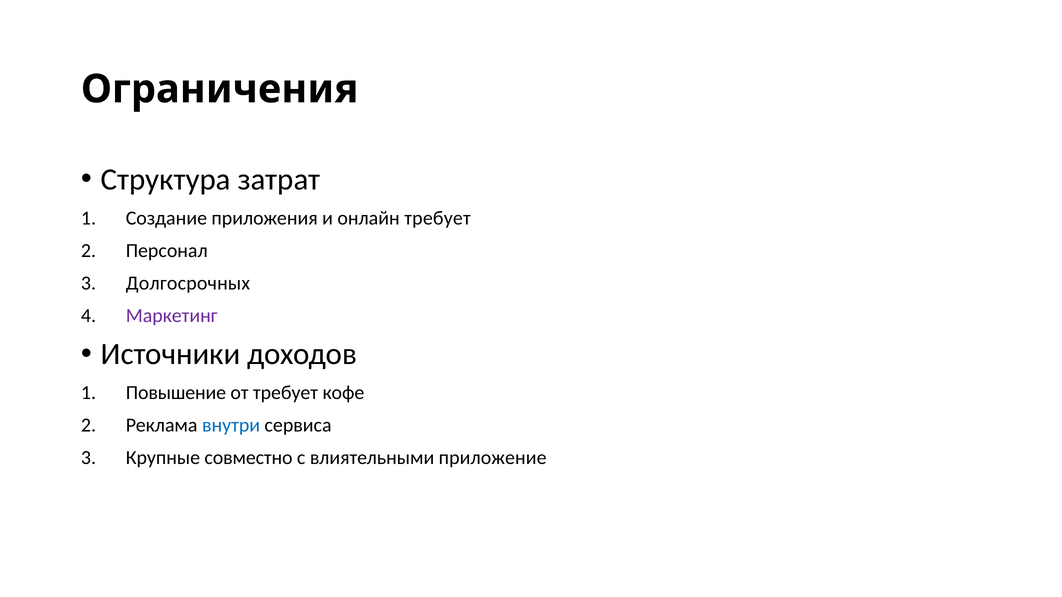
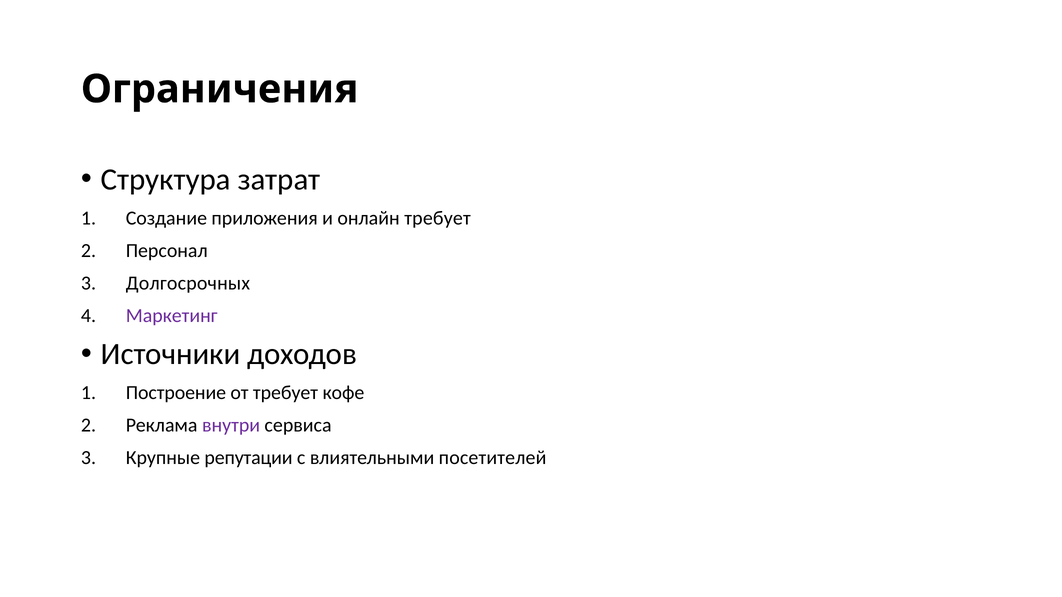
Повышение: Повышение -> Построение
внутри colour: blue -> purple
совместно: совместно -> репутации
приложение: приложение -> посетителей
